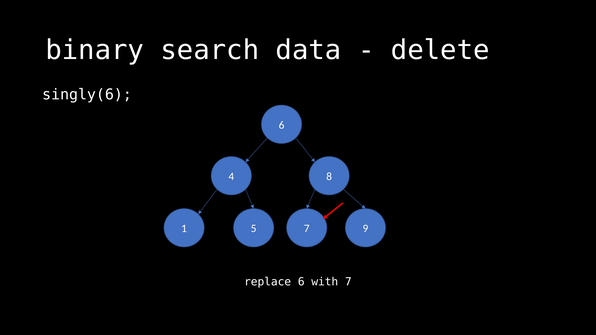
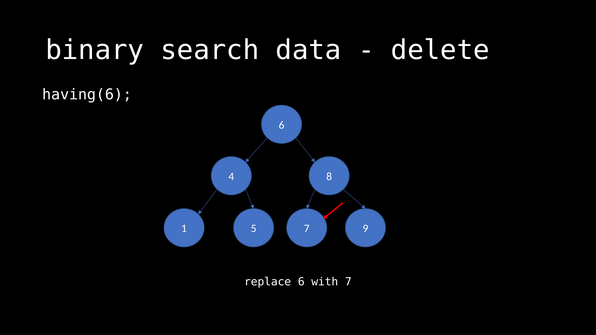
singly(6: singly(6 -> having(6
